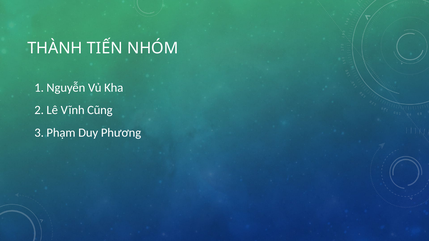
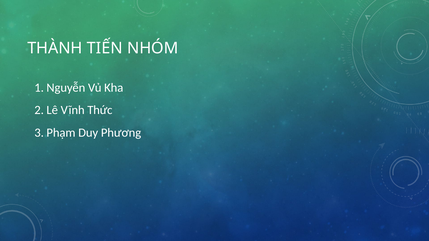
Cũng: Cũng -> Thức
